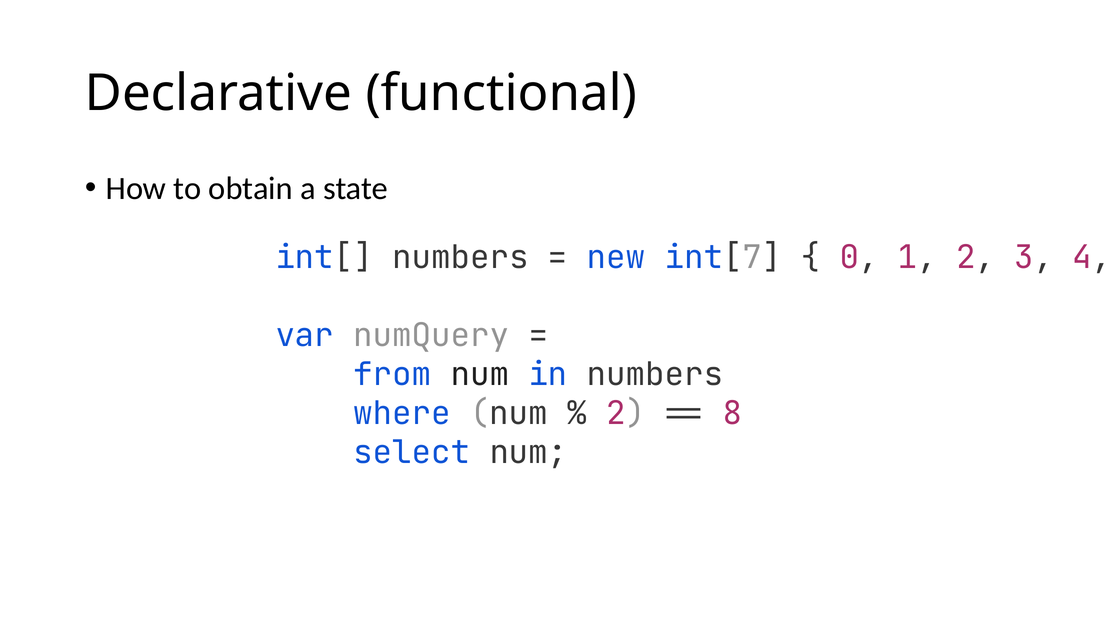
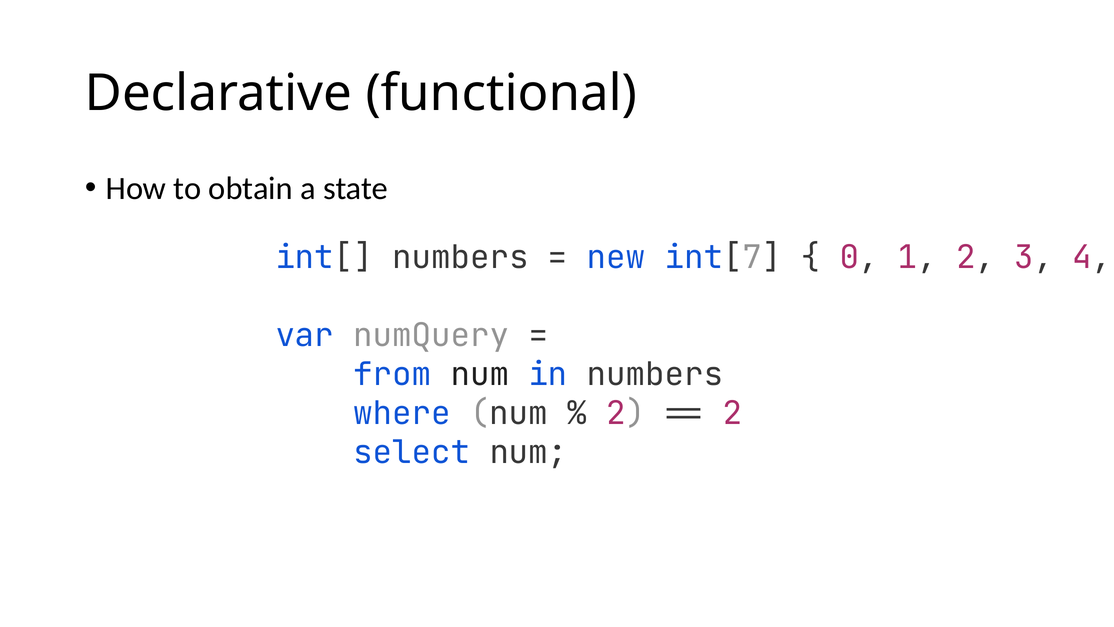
8 at (732, 413): 8 -> 2
